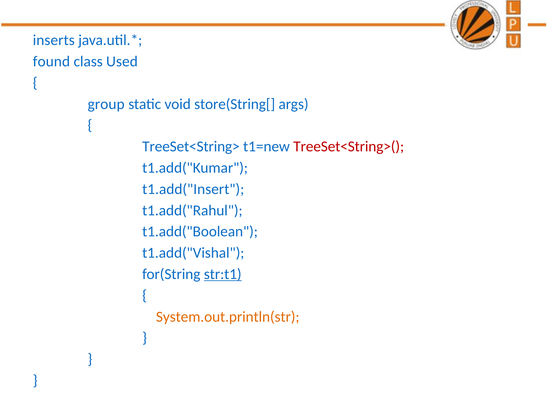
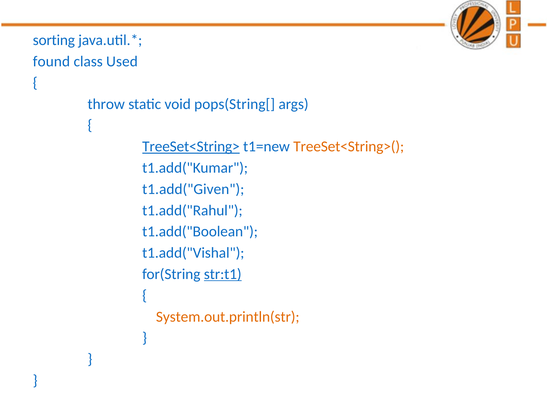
inserts: inserts -> sorting
group: group -> throw
store(String[: store(String[ -> pops(String[
TreeSet<String> underline: none -> present
TreeSet<String>( colour: red -> orange
t1.add("Insert: t1.add("Insert -> t1.add("Given
